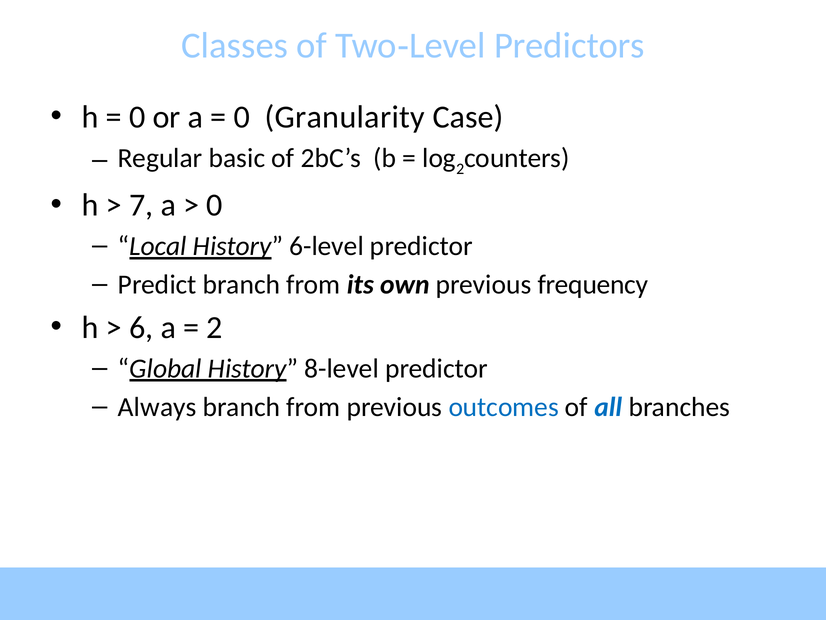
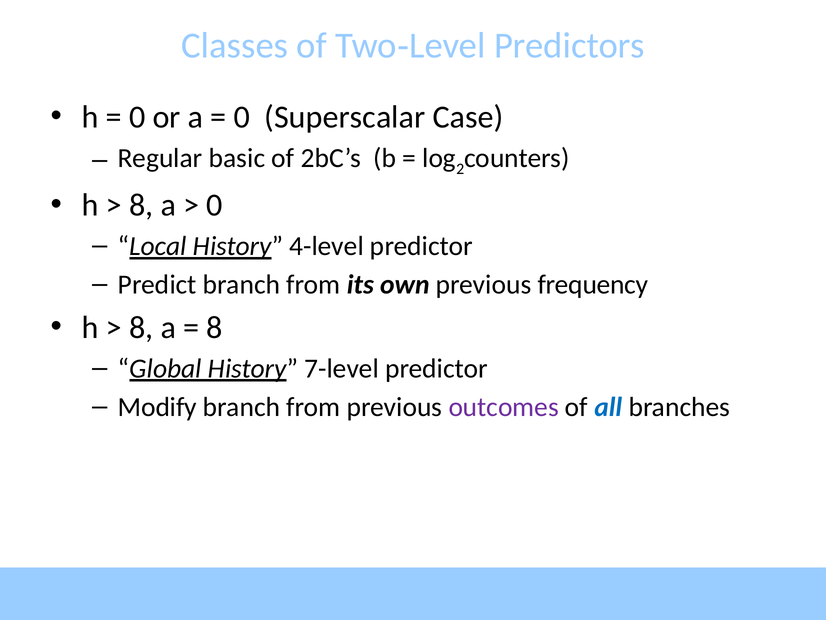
Granularity: Granularity -> Superscalar
7 at (141, 205): 7 -> 8
6-level: 6-level -> 4-level
6 at (141, 327): 6 -> 8
2 at (214, 327): 2 -> 8
8-level: 8-level -> 7-level
Always: Always -> Modify
outcomes colour: blue -> purple
